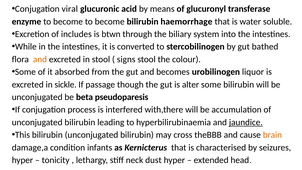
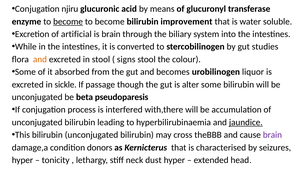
viral: viral -> njiru
become at (68, 21) underline: none -> present
haemorrhage: haemorrhage -> improvement
includes: includes -> artificial
is btwn: btwn -> brain
bathed: bathed -> studies
brain at (272, 135) colour: orange -> purple
infants: infants -> donors
